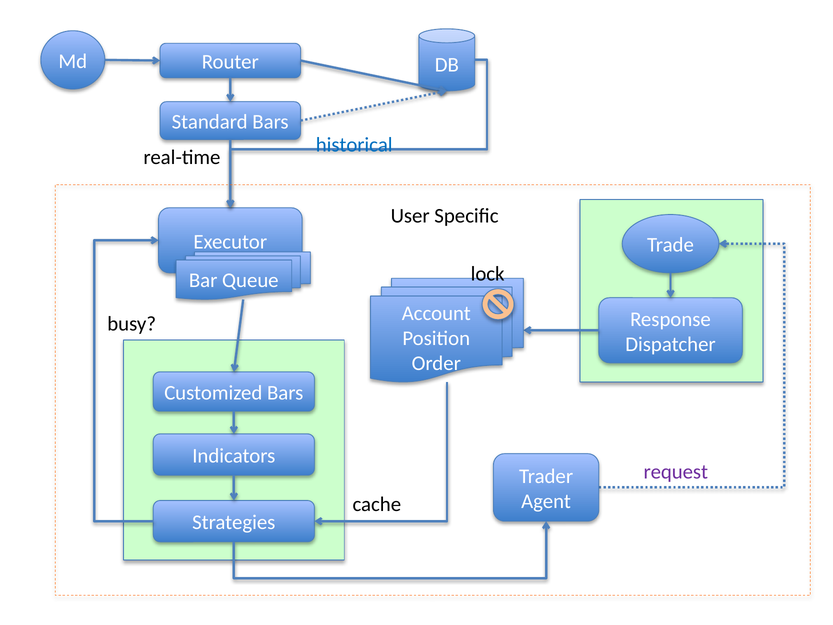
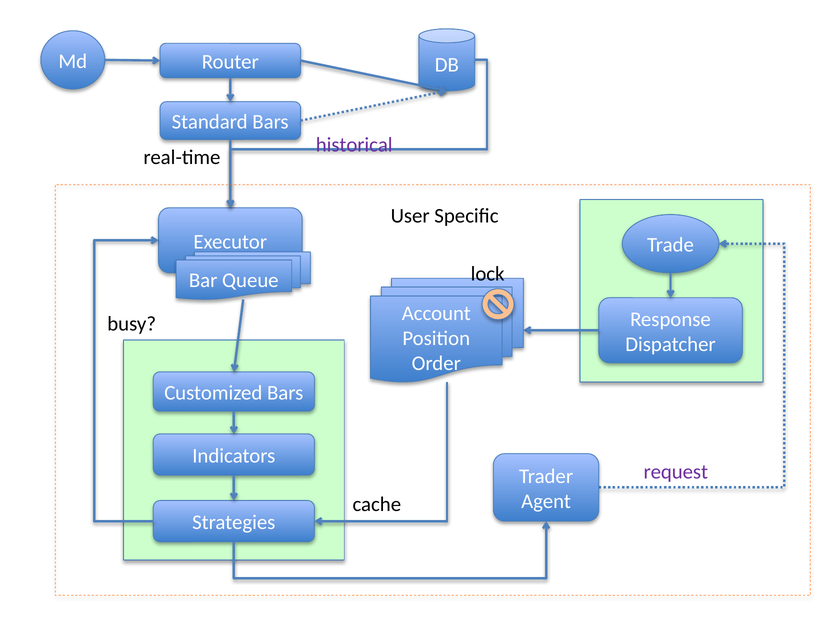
historical colour: blue -> purple
